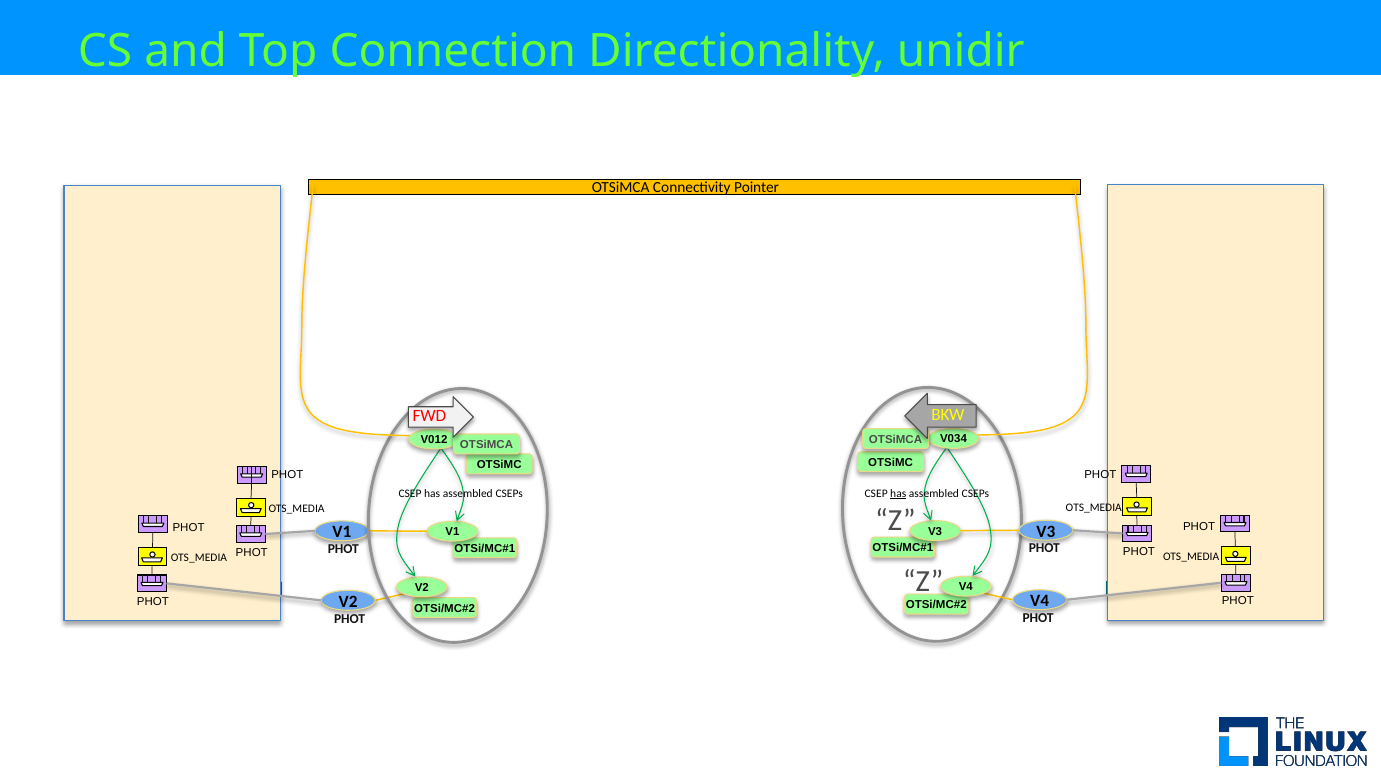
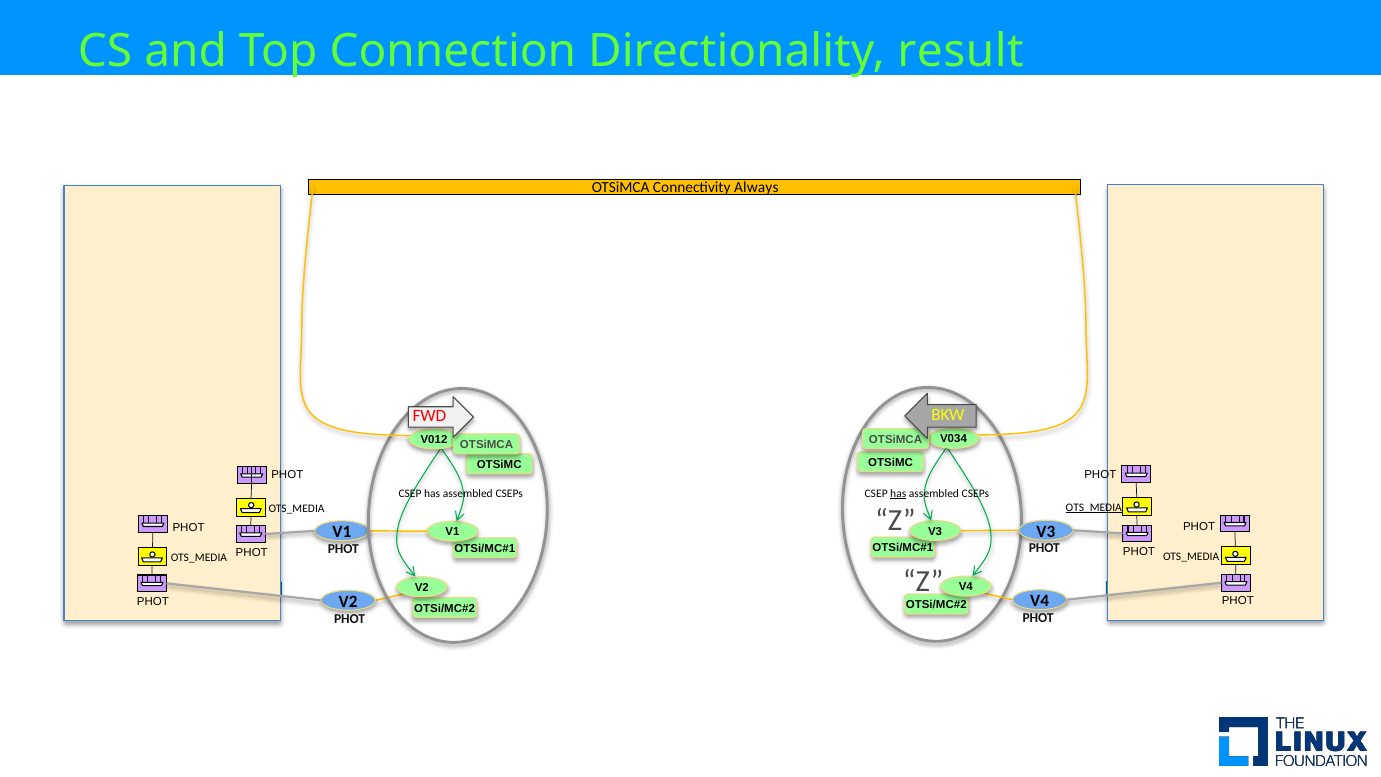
unidir: unidir -> result
Pointer: Pointer -> Always
OTS_MEDIA at (1094, 508) underline: none -> present
